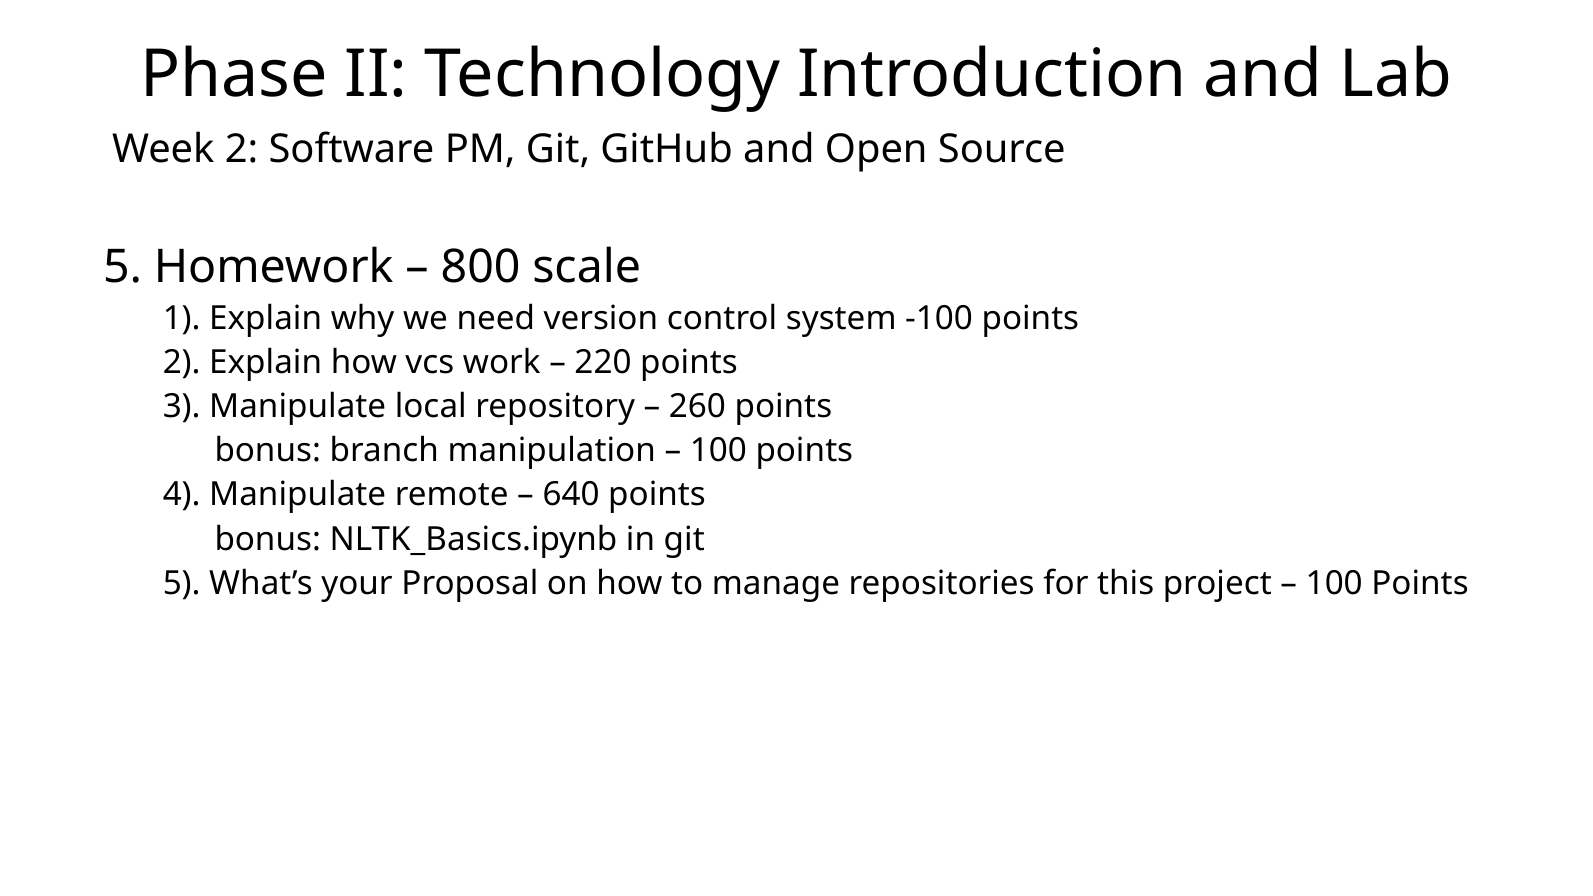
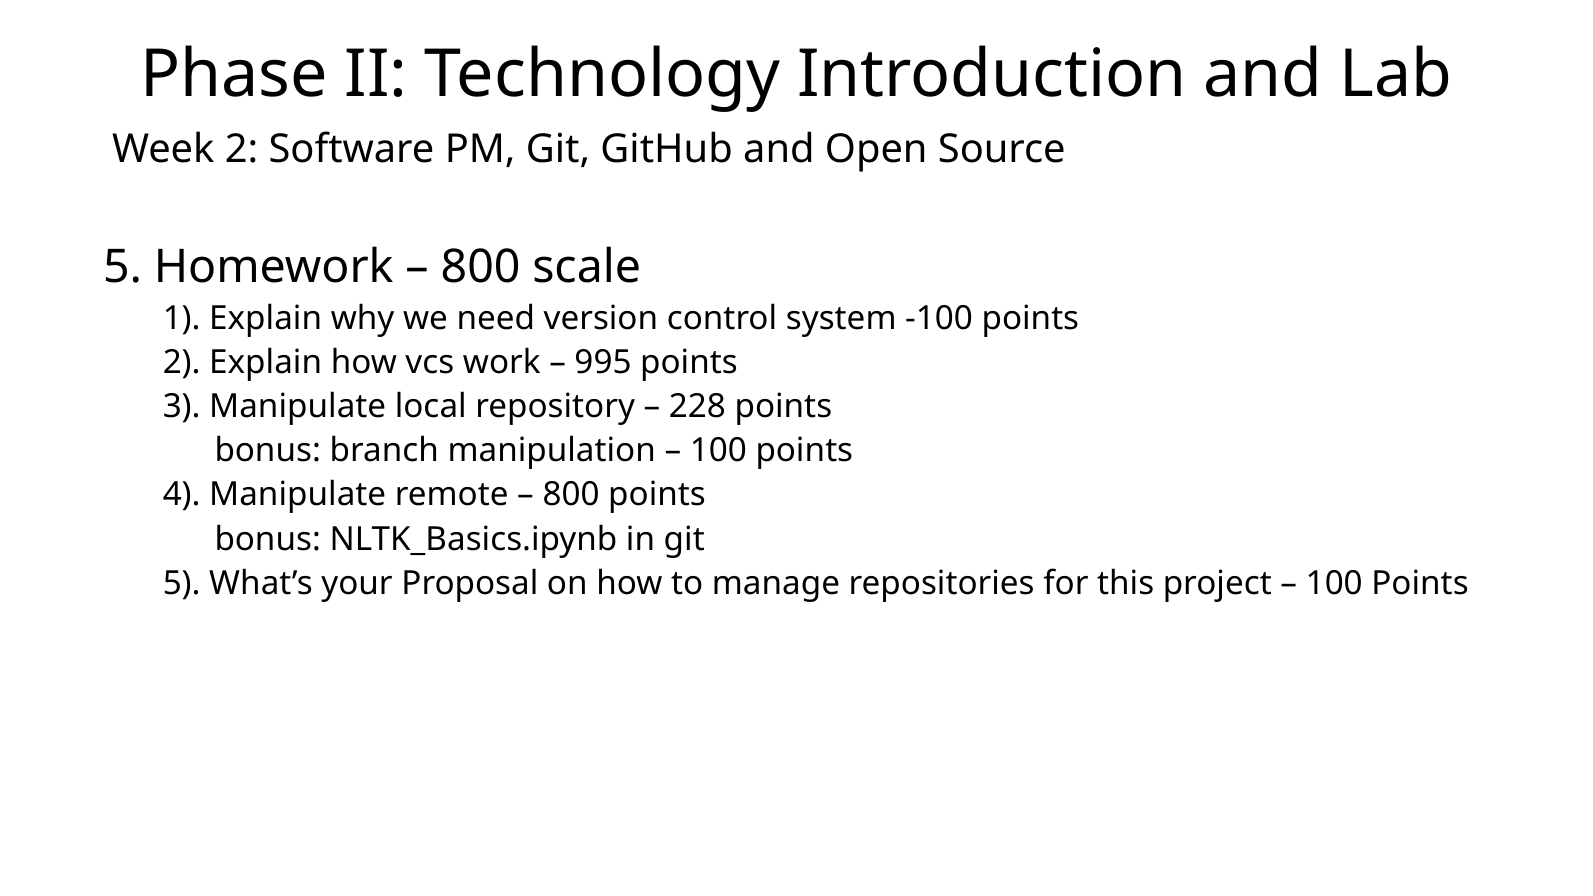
220: 220 -> 995
260: 260 -> 228
640 at (571, 495): 640 -> 800
